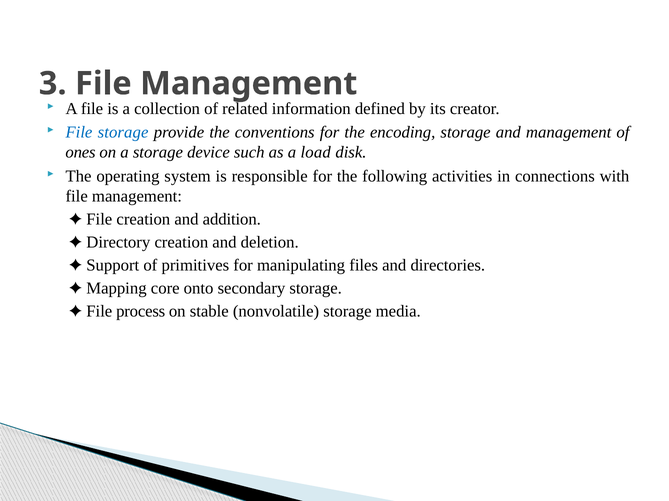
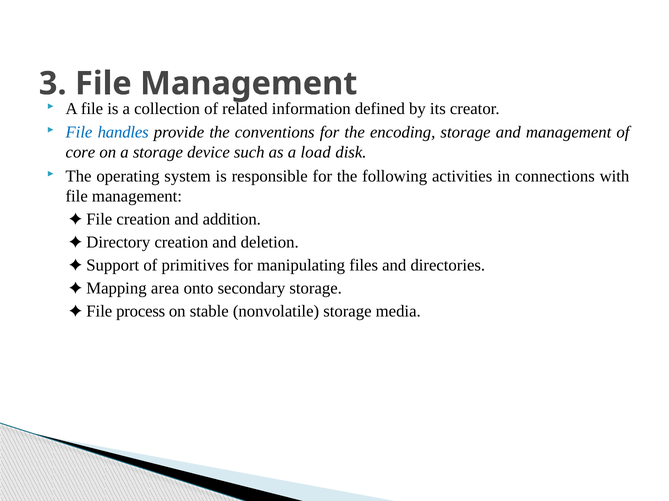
File storage: storage -> handles
ones: ones -> core
core: core -> area
